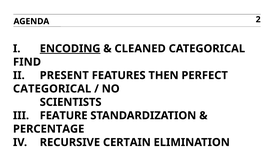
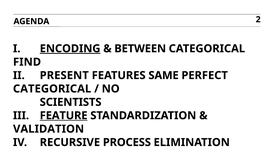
CLEANED: CLEANED -> BETWEEN
THEN: THEN -> SAME
FEATURE underline: none -> present
PERCENTAGE: PERCENTAGE -> VALIDATION
CERTAIN: CERTAIN -> PROCESS
